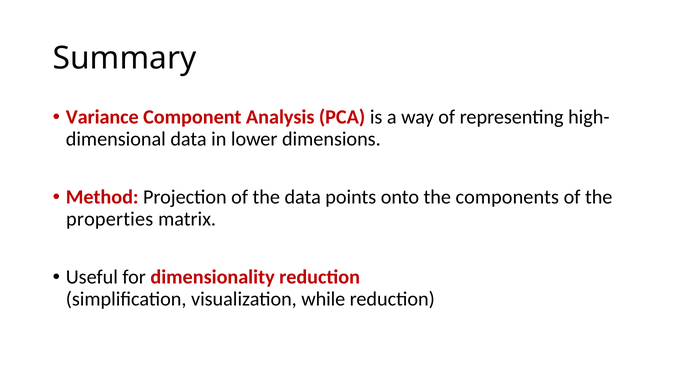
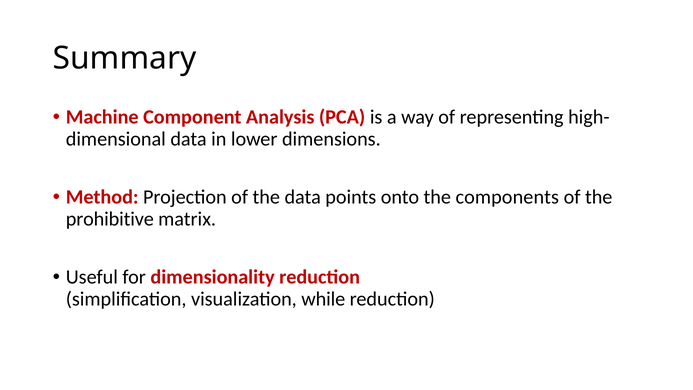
Variance: Variance -> Machine
properties: properties -> prohibitive
